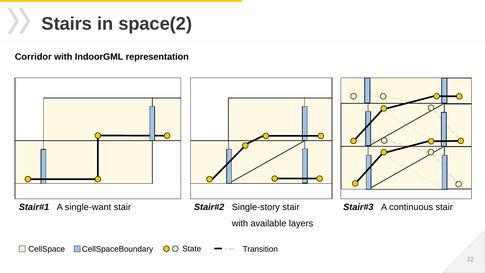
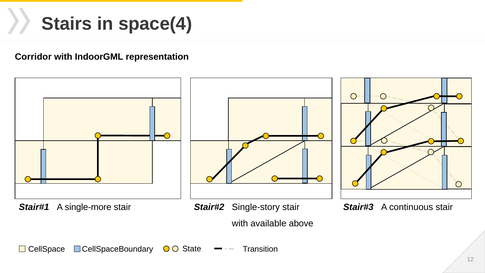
space(2: space(2 -> space(4
single-want: single-want -> single-more
layers: layers -> above
